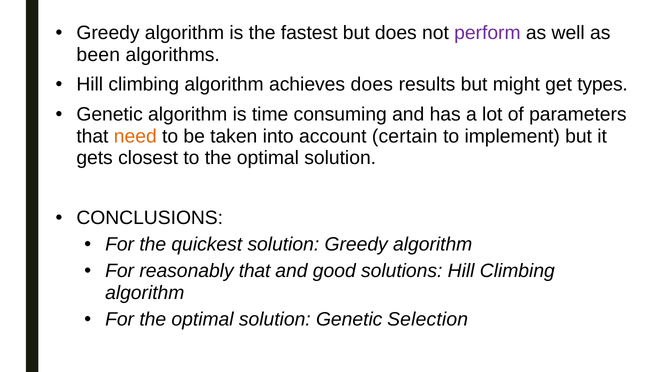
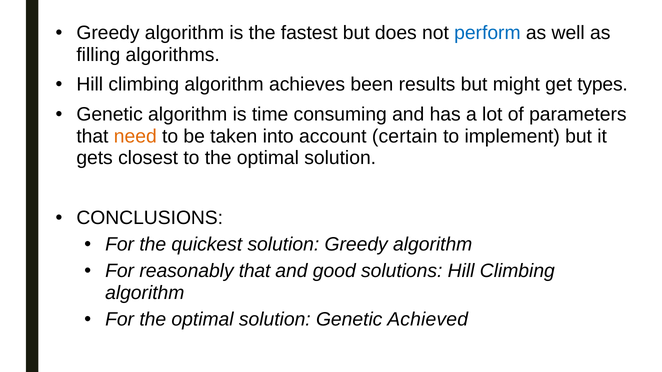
perform colour: purple -> blue
been: been -> filling
achieves does: does -> been
Selection: Selection -> Achieved
